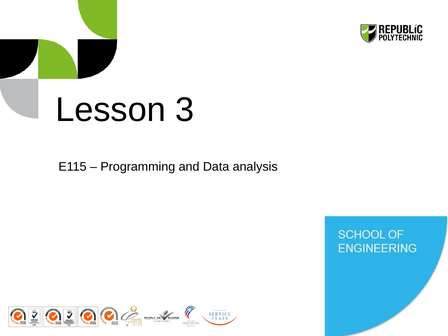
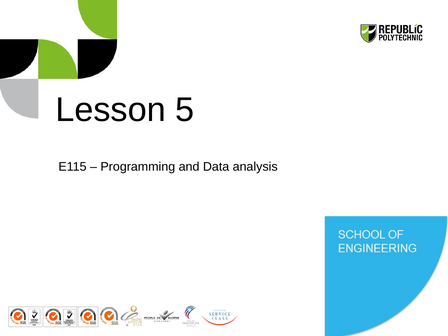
3: 3 -> 5
